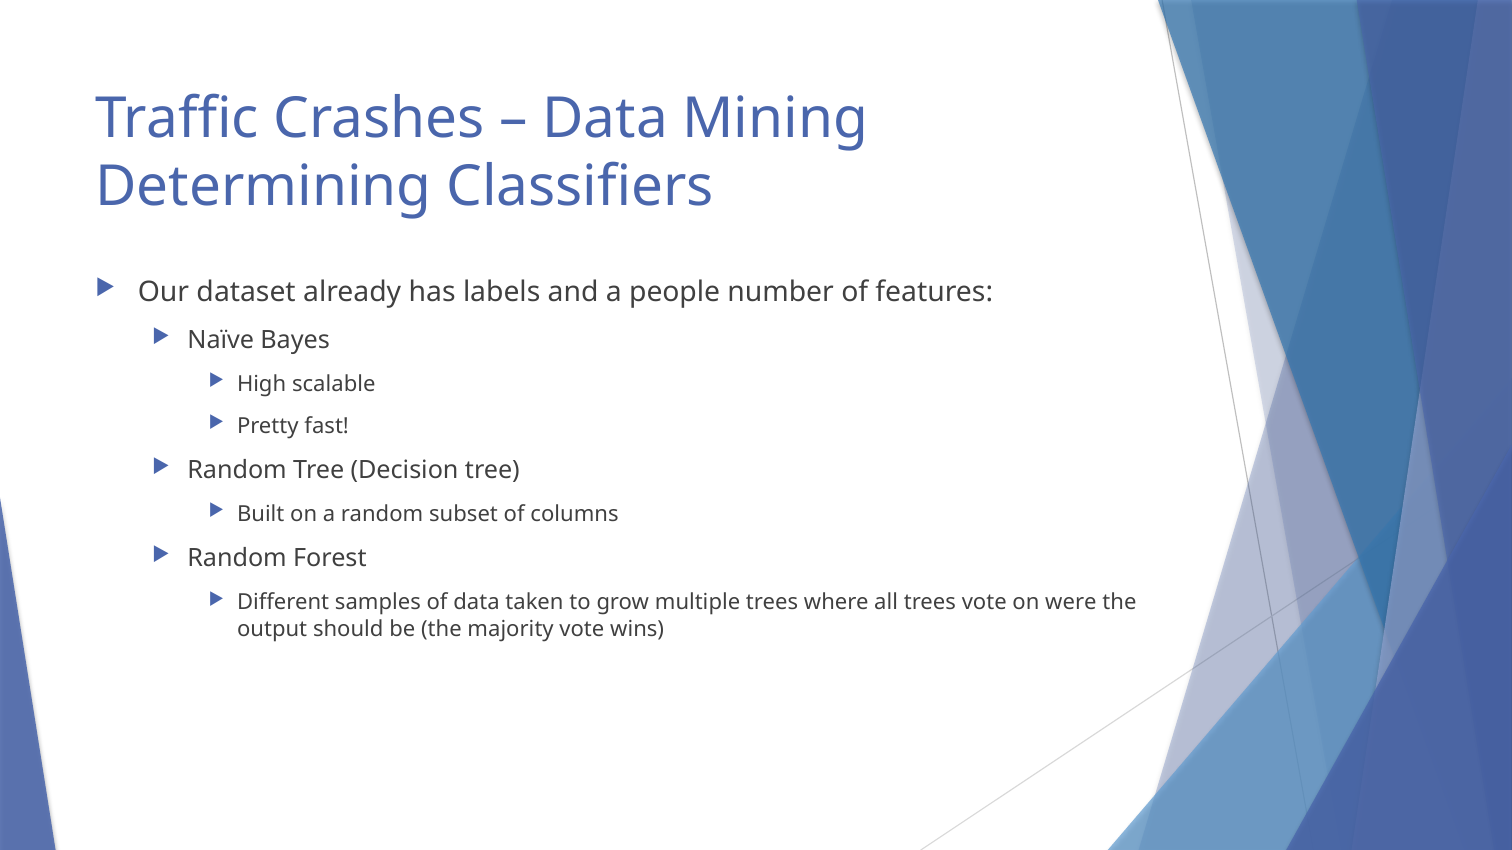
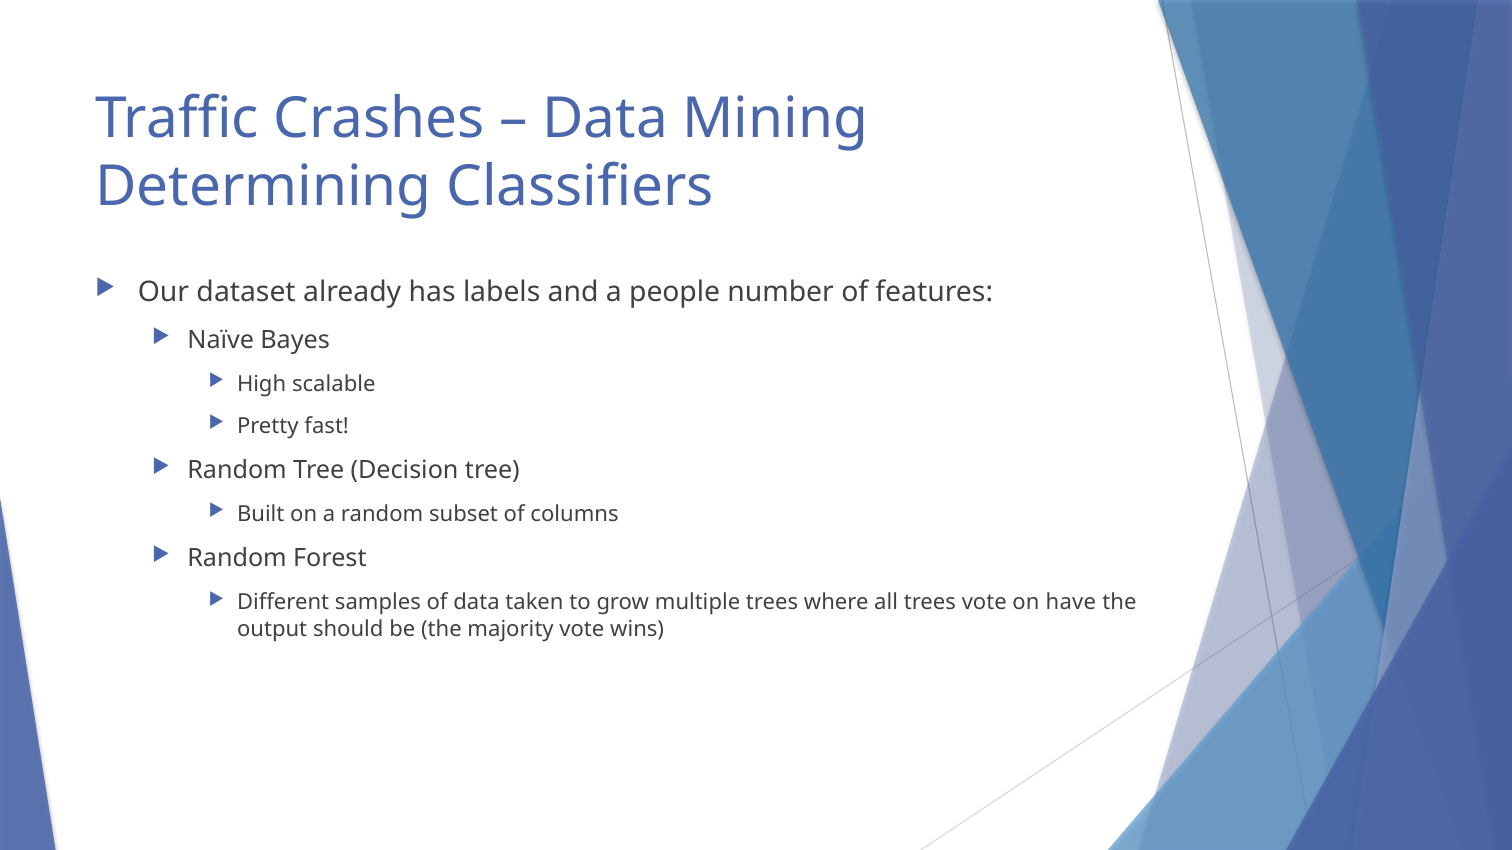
were: were -> have
